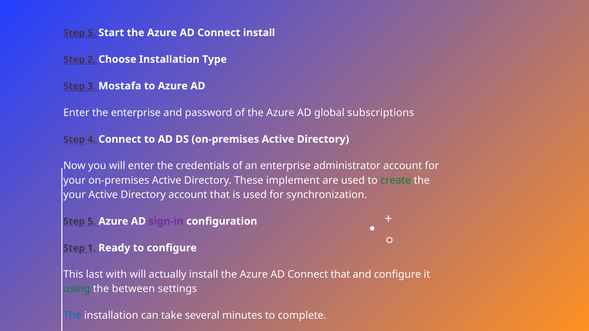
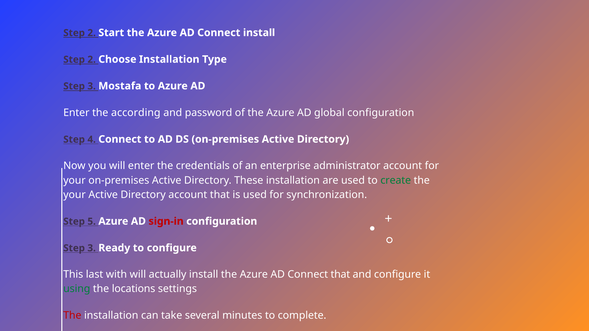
5 at (92, 33): 5 -> 2
the enterprise: enterprise -> according
global subscriptions: subscriptions -> configuration
These implement: implement -> installation
sign-in colour: purple -> red
1 at (92, 248): 1 -> 3
between: between -> locations
The at (72, 316) colour: blue -> red
